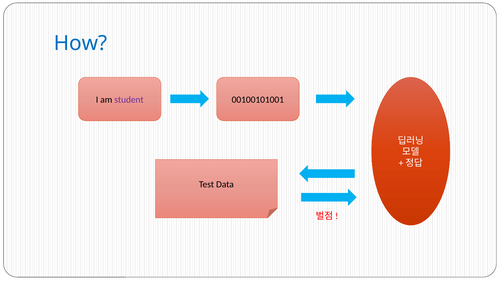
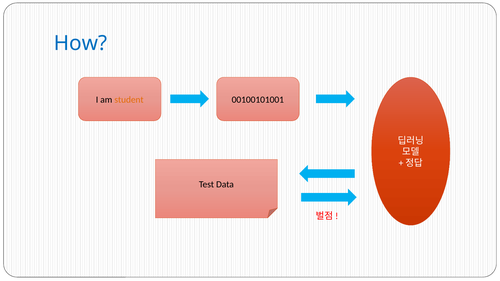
student colour: purple -> orange
